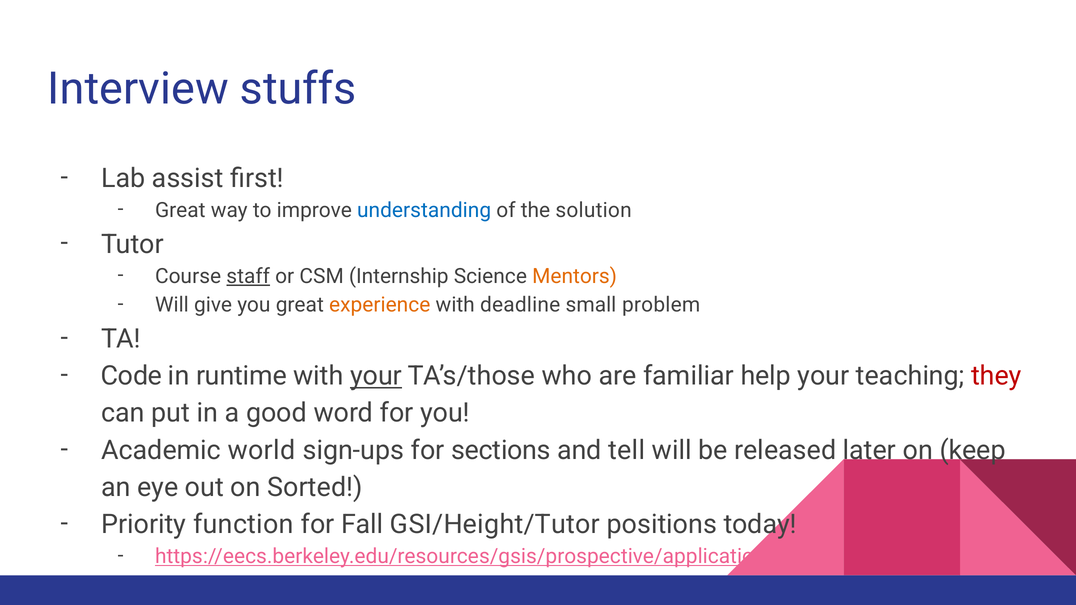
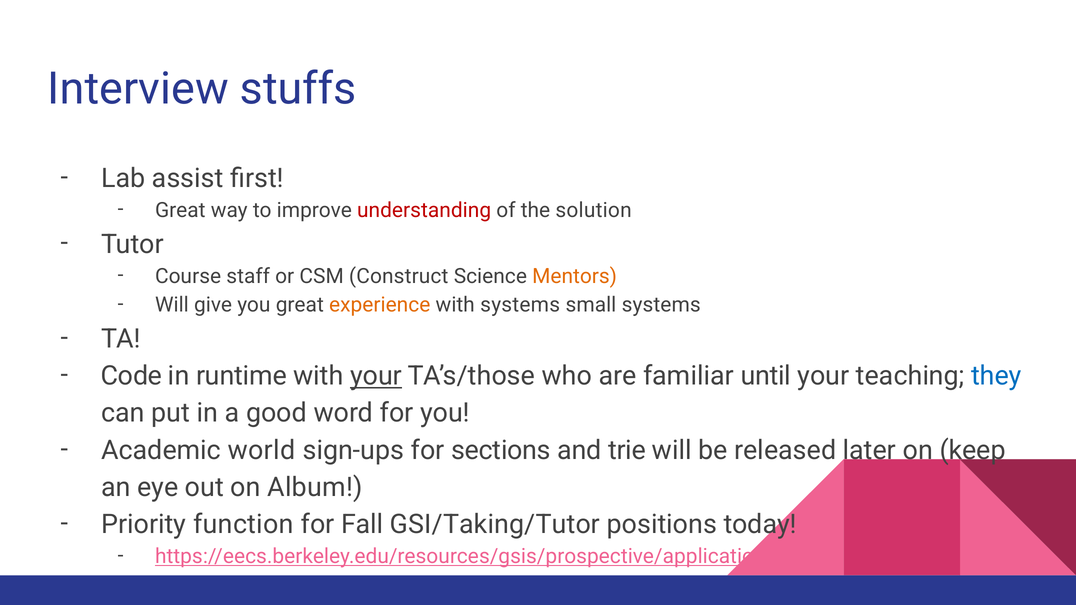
understanding colour: blue -> red
staff underline: present -> none
Internship: Internship -> Construct
with deadline: deadline -> systems
small problem: problem -> systems
help: help -> until
they colour: red -> blue
tell: tell -> trie
Sorted: Sorted -> Album
GSI/Height/Tutor: GSI/Height/Tutor -> GSI/Taking/Tutor
